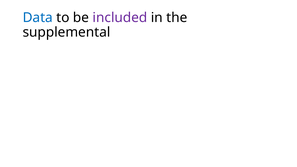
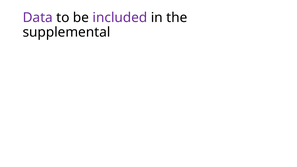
Data colour: blue -> purple
